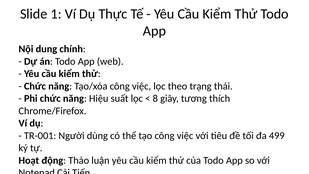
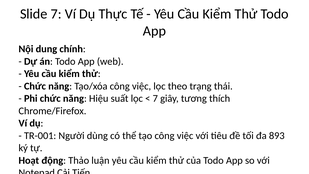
Slide 1: 1 -> 7
8 at (155, 98): 8 -> 7
499: 499 -> 893
